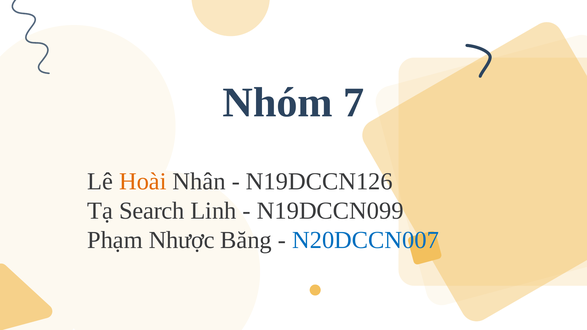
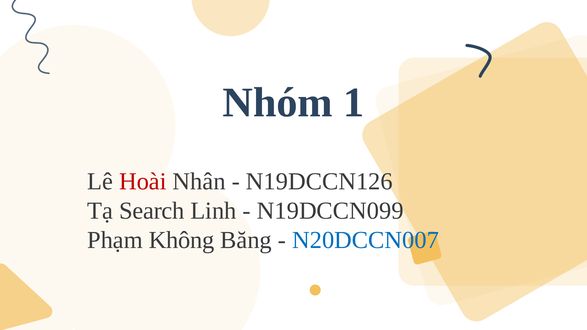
7: 7 -> 1
Hoài colour: orange -> red
Nhược: Nhược -> Không
